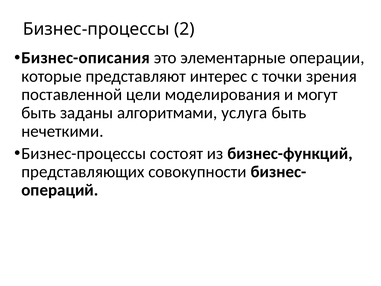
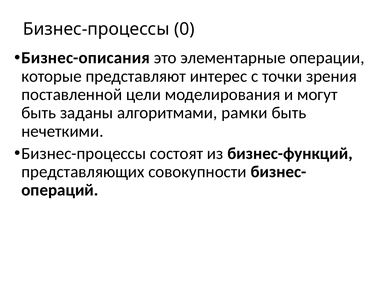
2: 2 -> 0
услуга: услуга -> рамки
